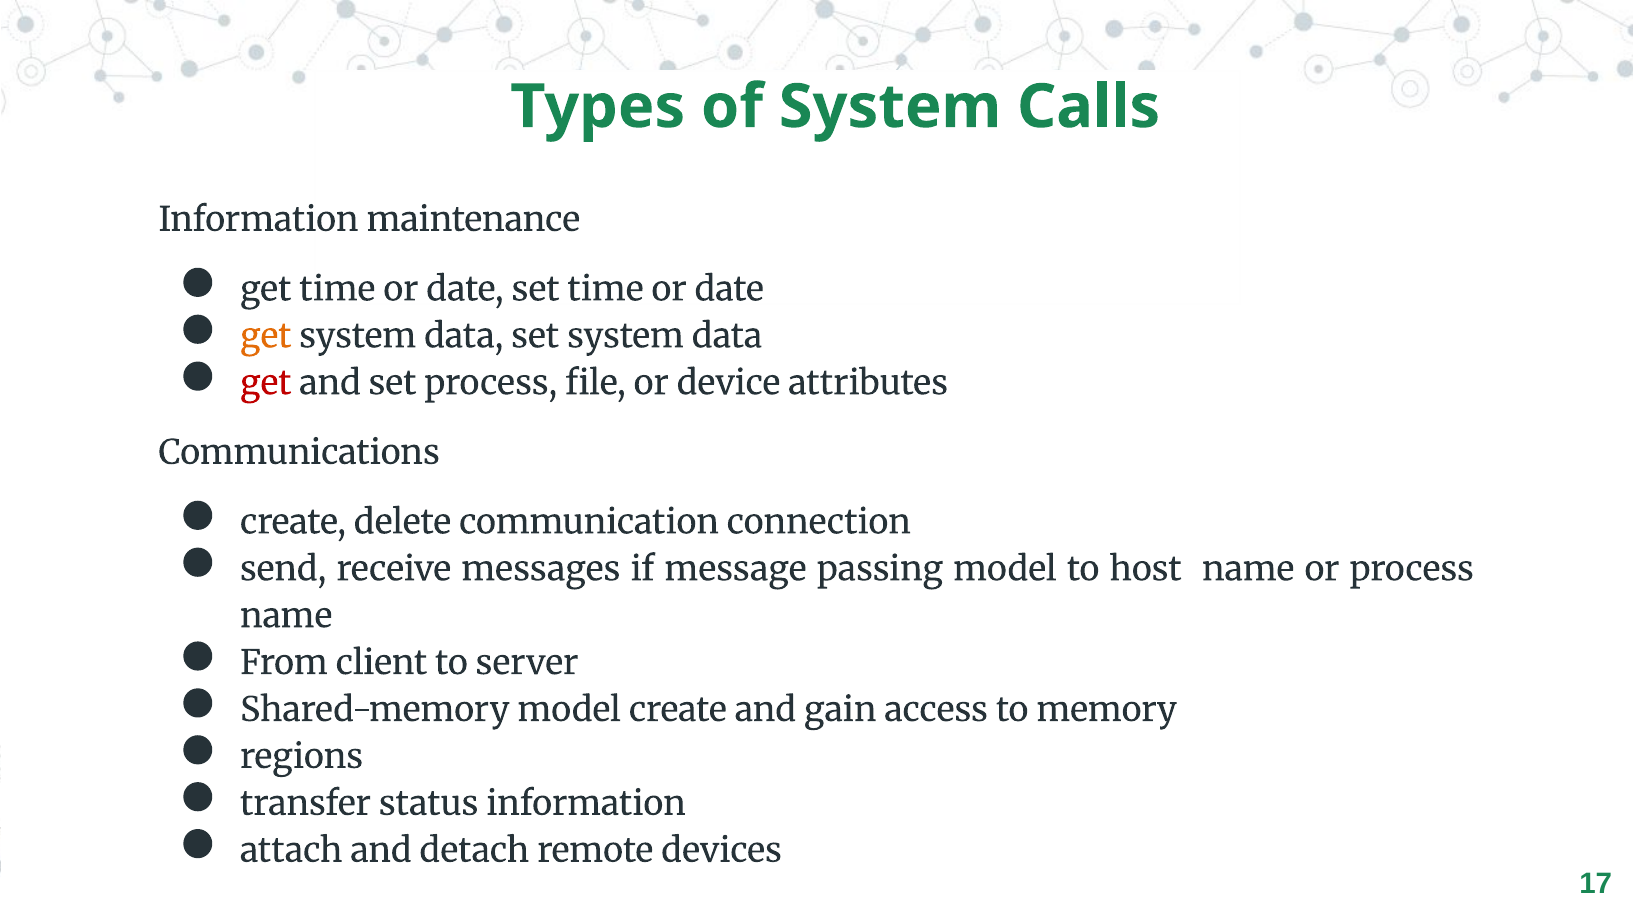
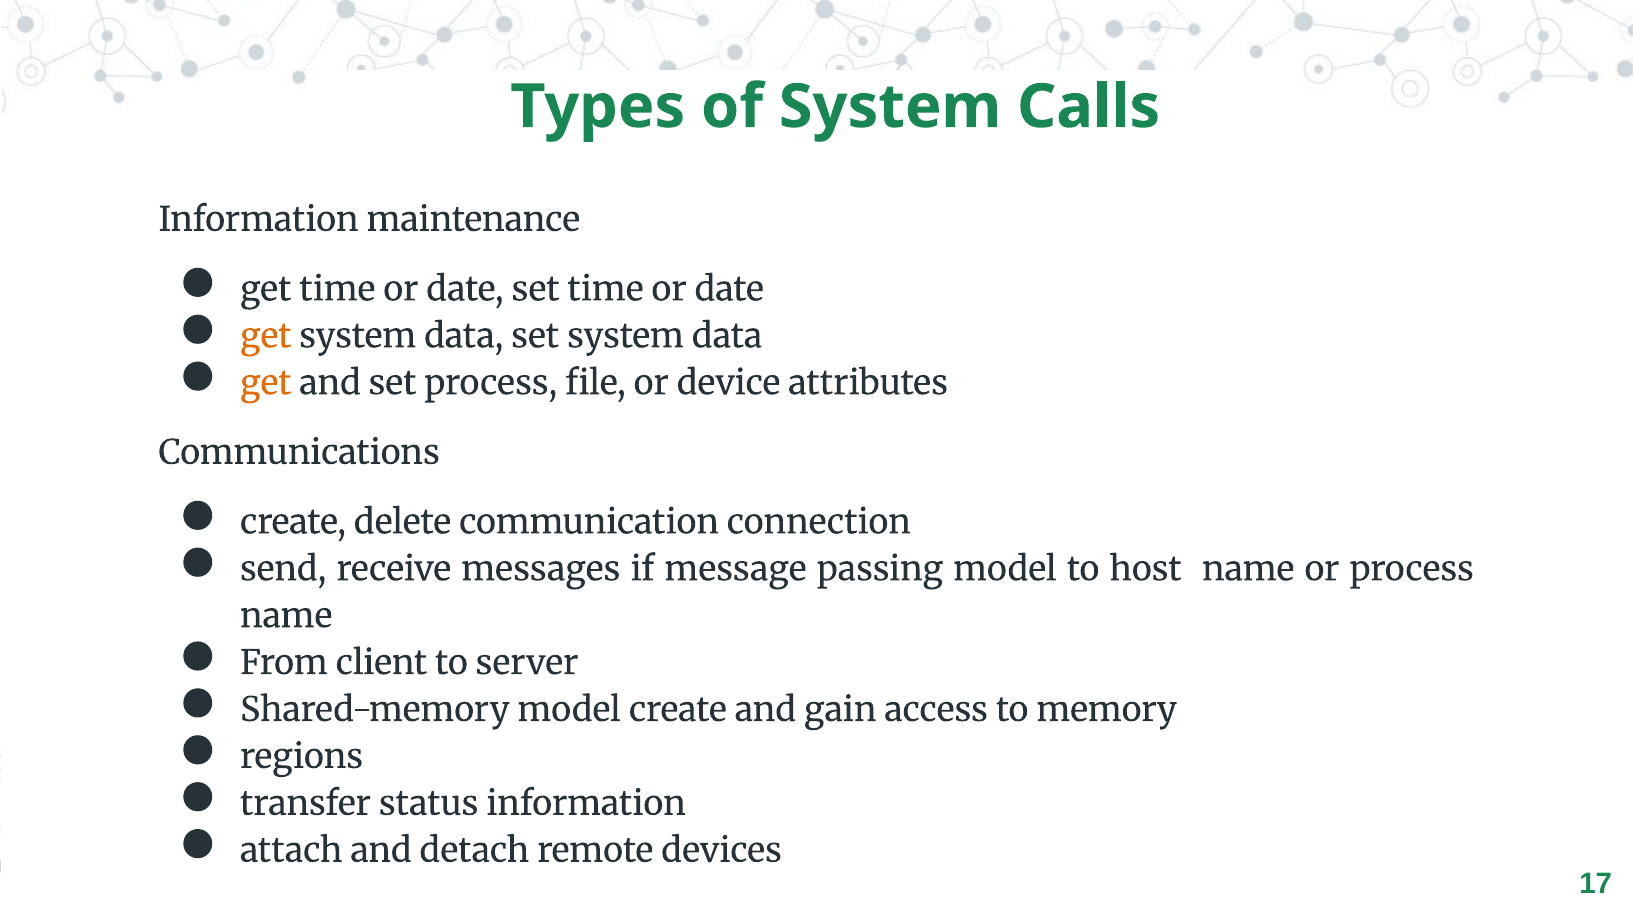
get at (266, 383) colour: red -> orange
